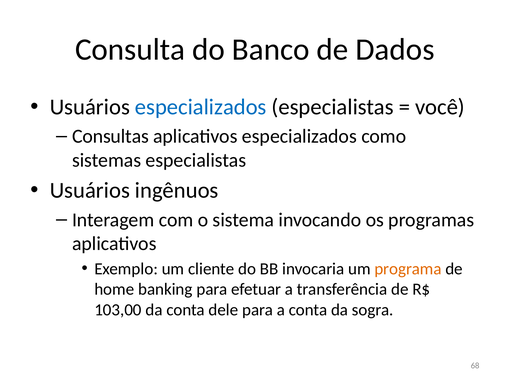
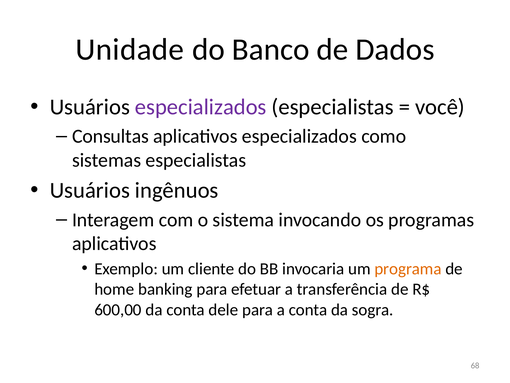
Consulta: Consulta -> Unidade
especializados at (201, 107) colour: blue -> purple
103,00: 103,00 -> 600,00
